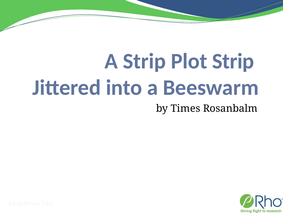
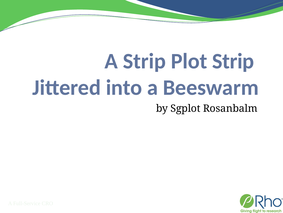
Times: Times -> Sgplot
